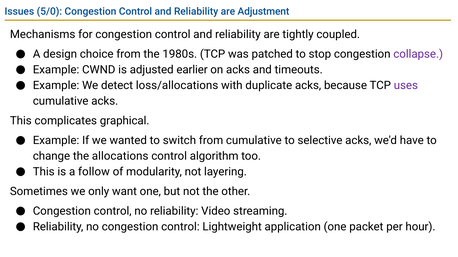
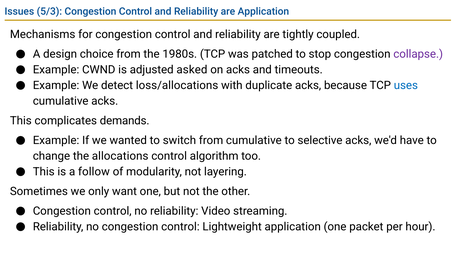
5/0: 5/0 -> 5/3
are Adjustment: Adjustment -> Application
earlier: earlier -> asked
uses colour: purple -> blue
graphical: graphical -> demands
